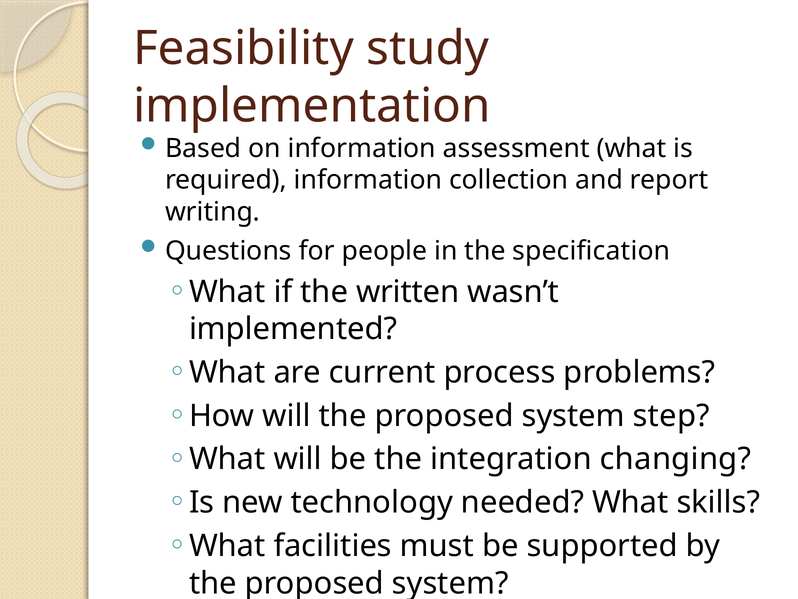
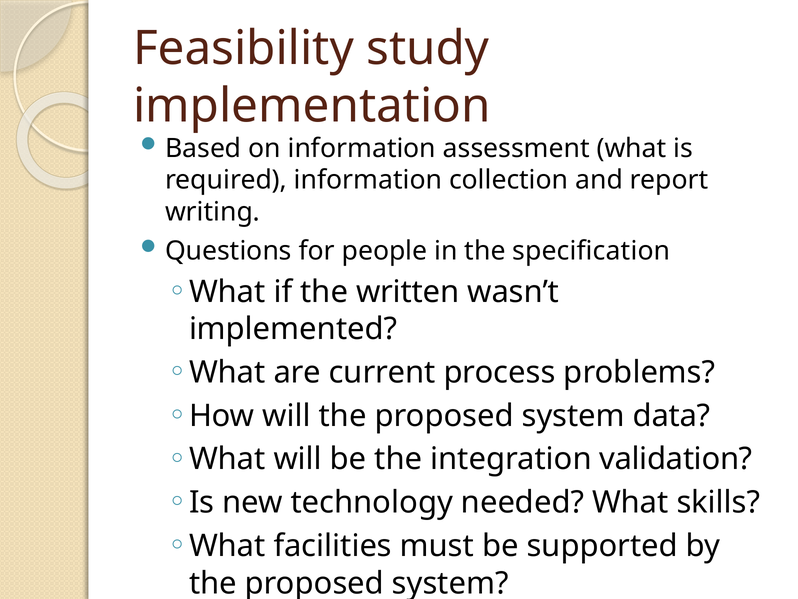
step: step -> data
changing: changing -> validation
